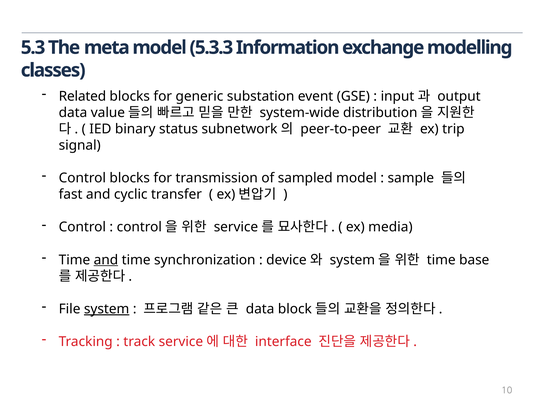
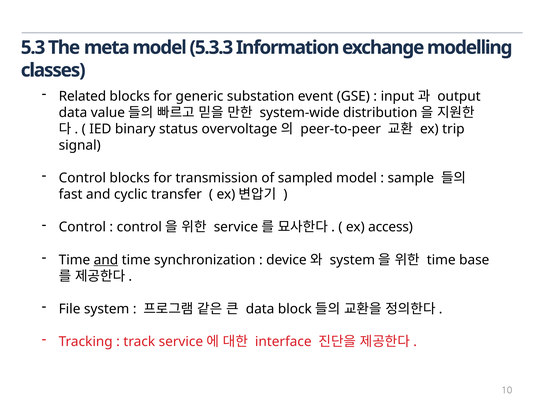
subnetwork: subnetwork -> overvoltage
media: media -> access
system underline: present -> none
